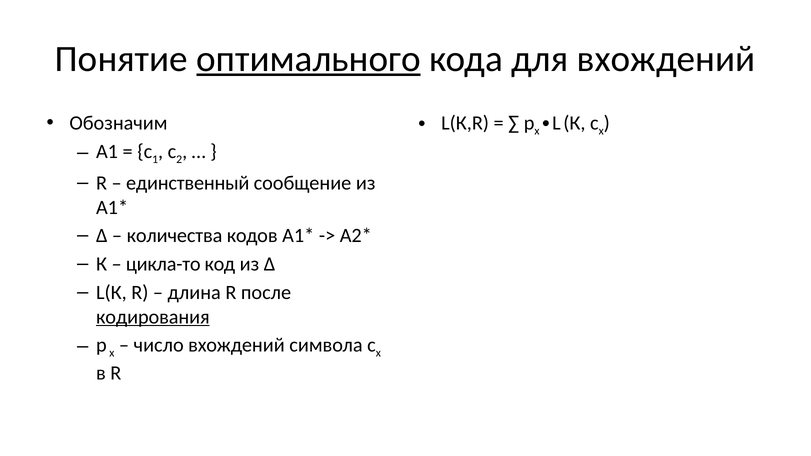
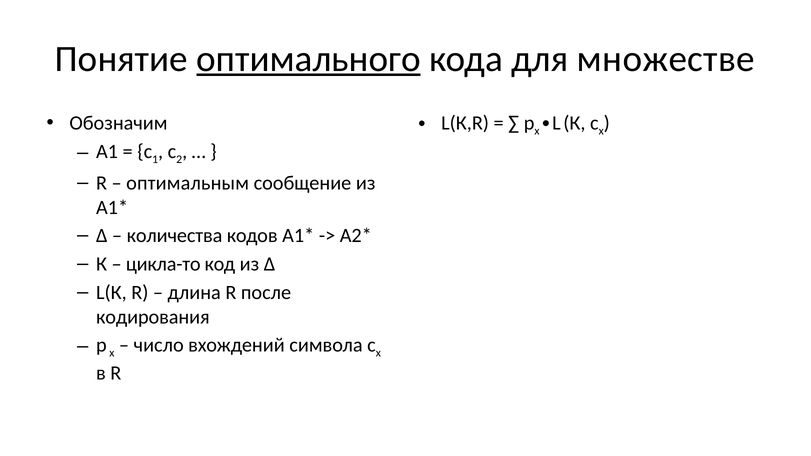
для вхождений: вхождений -> множестве
единственный at (188, 183): единственный -> оптимальным
кодирования underline: present -> none
